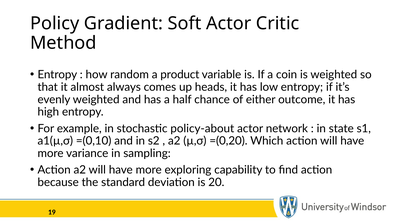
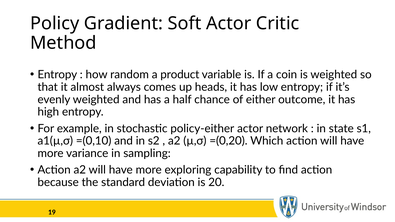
policy-about: policy-about -> policy-either
